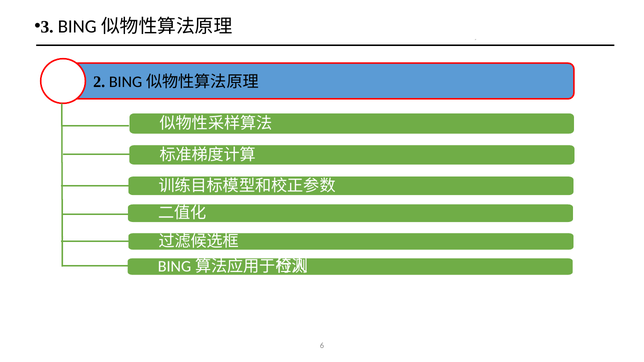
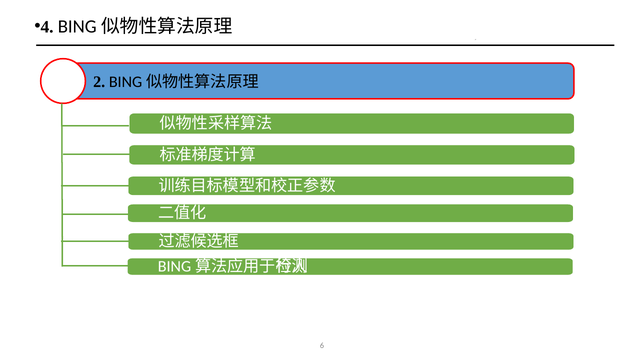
3: 3 -> 4
